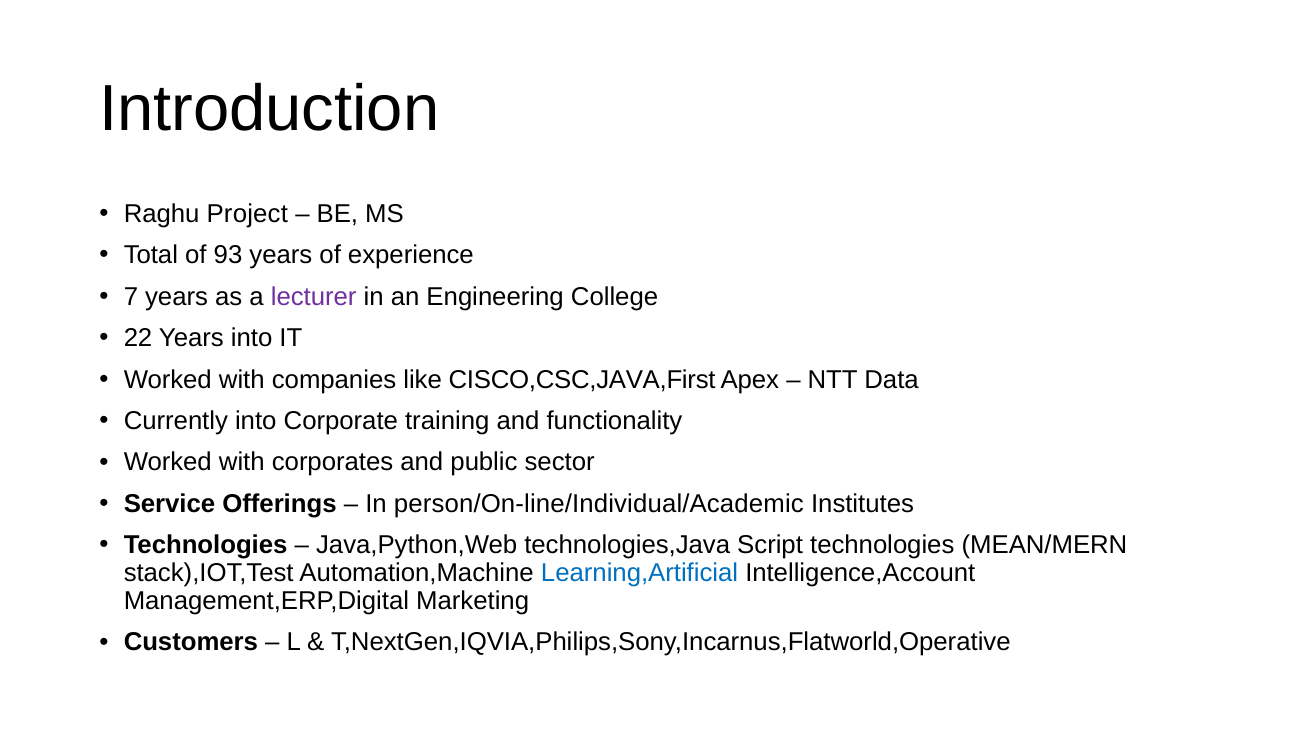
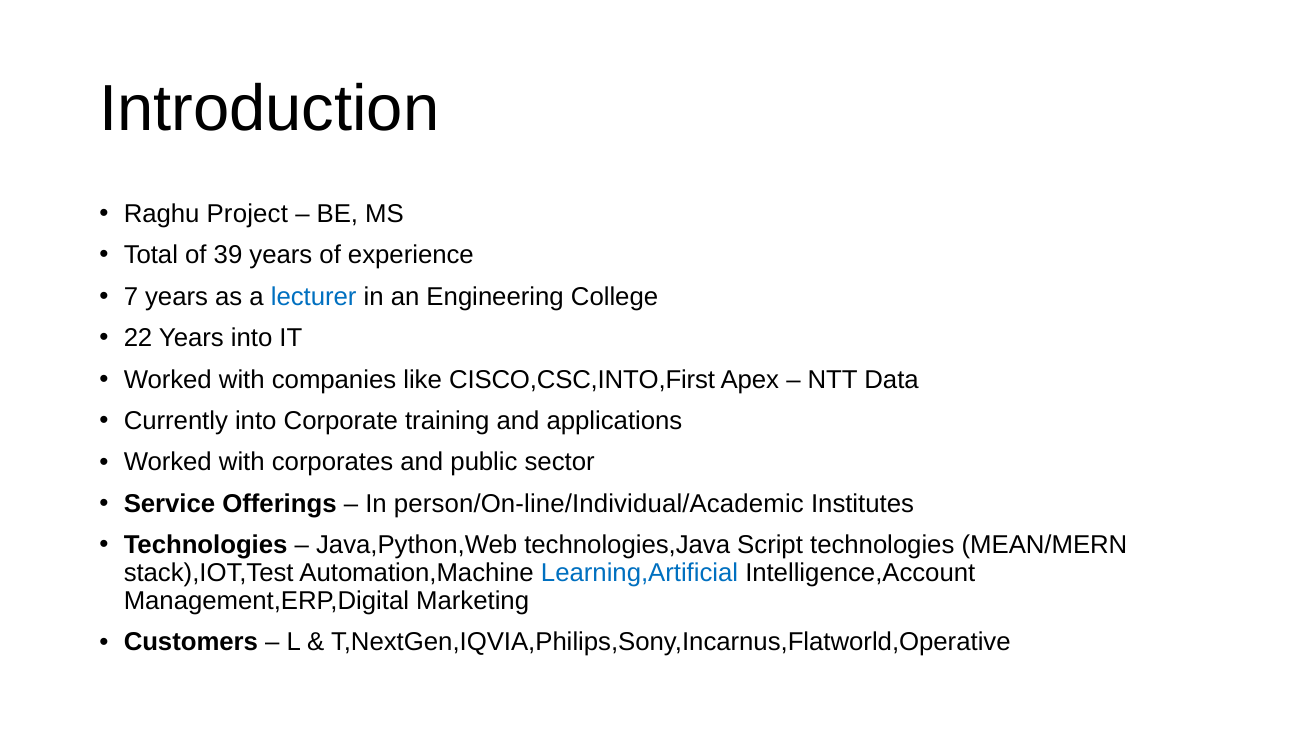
93: 93 -> 39
lecturer colour: purple -> blue
CISCO,CSC,JAVA,First: CISCO,CSC,JAVA,First -> CISCO,CSC,INTO,First
functionality: functionality -> applications
